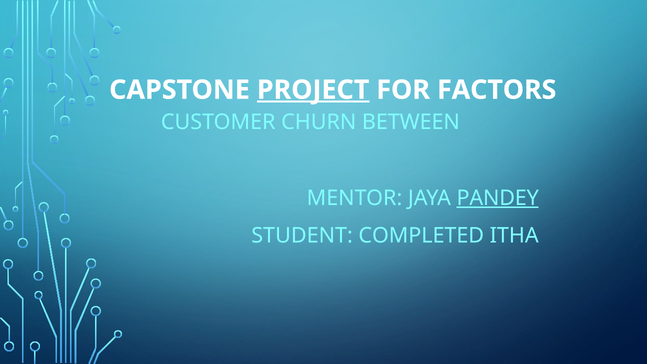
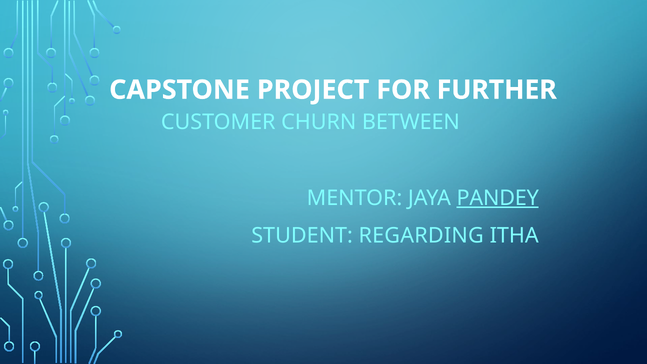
PROJECT underline: present -> none
FACTORS: FACTORS -> FURTHER
COMPLETED: COMPLETED -> REGARDING
